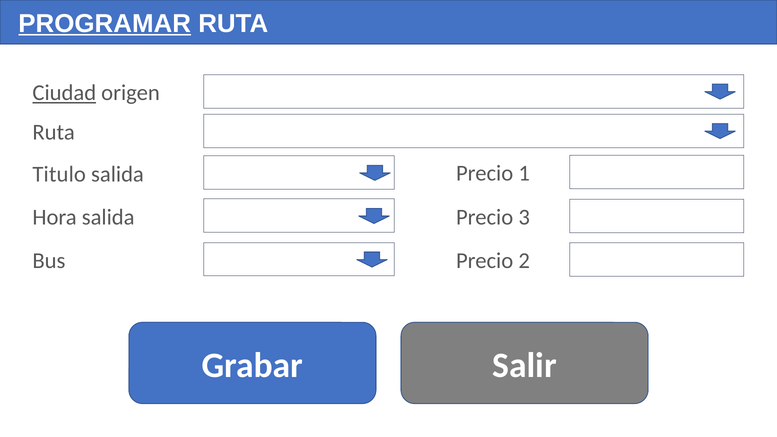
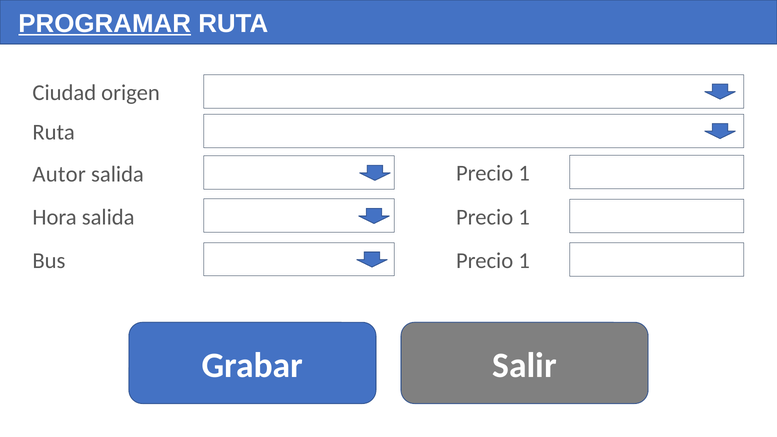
Ciudad underline: present -> none
Titulo: Titulo -> Autor
3 at (524, 217): 3 -> 1
2 at (524, 261): 2 -> 1
